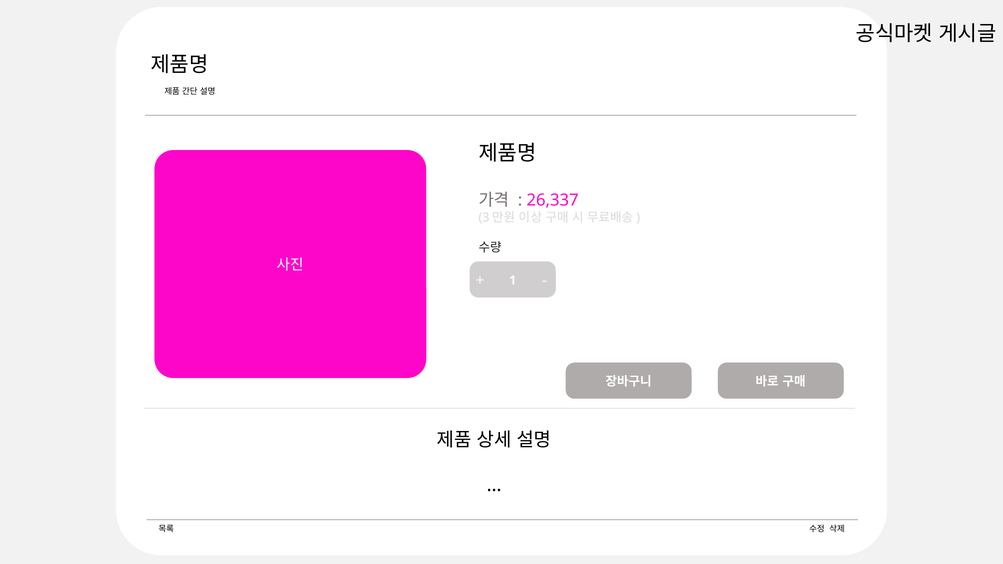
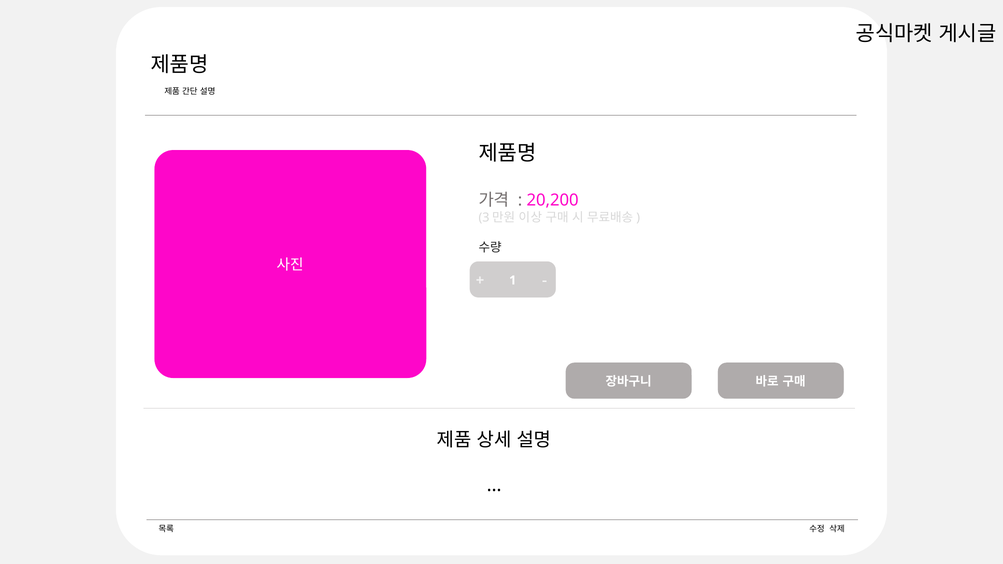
26,337: 26,337 -> 20,200
